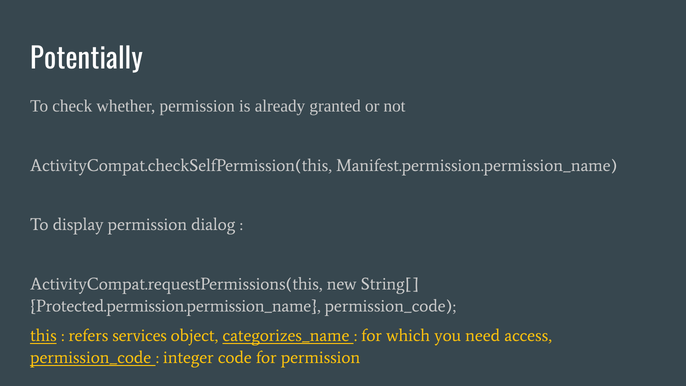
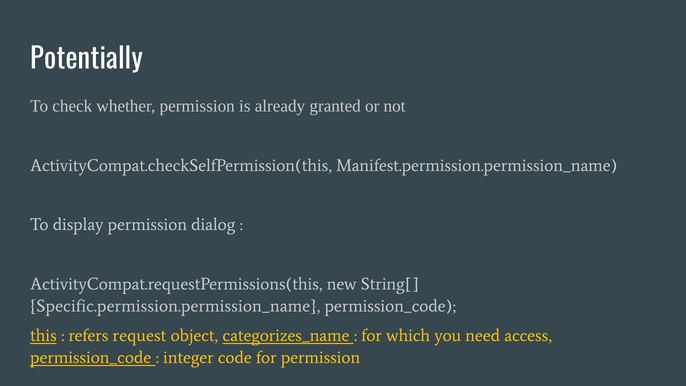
Protected.permission.permission_name: Protected.permission.permission_name -> Specific.permission.permission_name
services: services -> request
